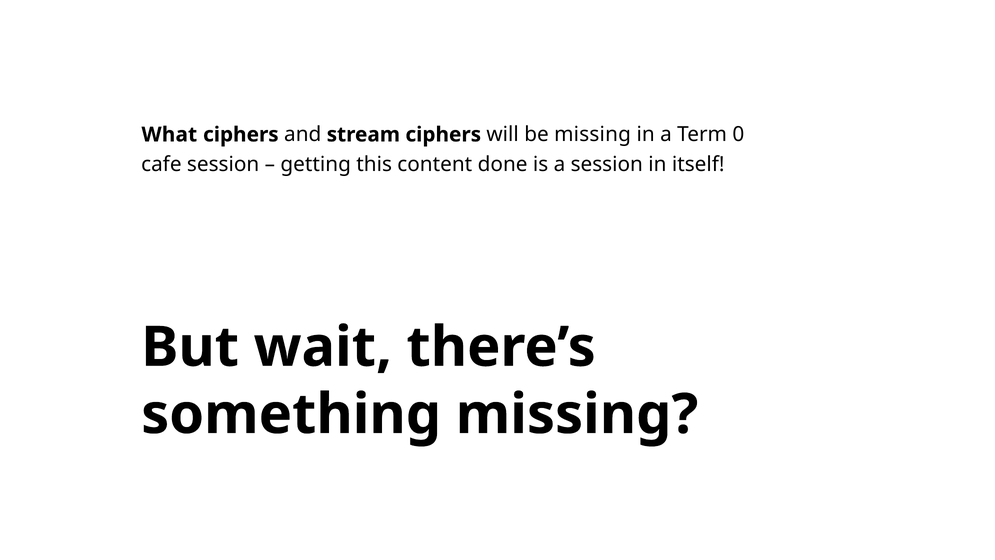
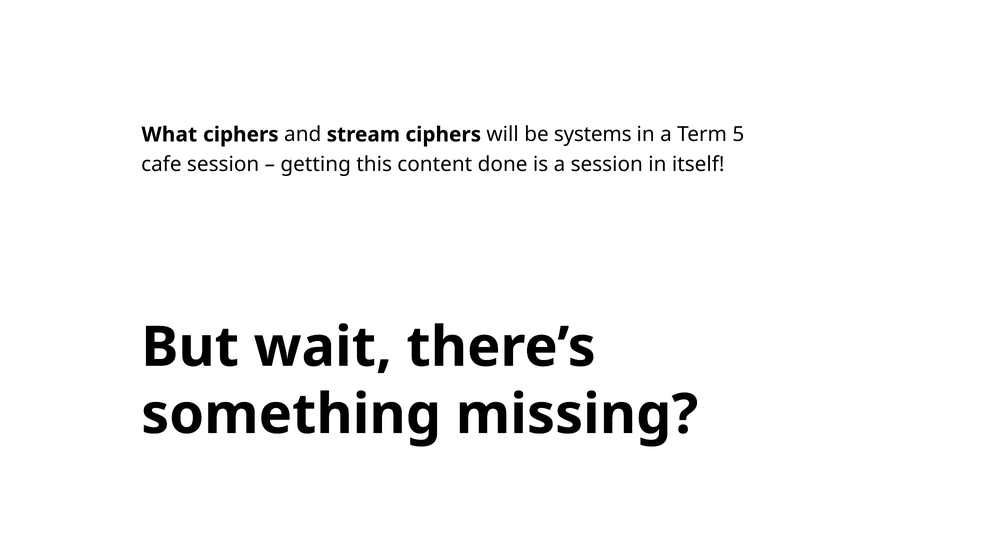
be missing: missing -> systems
0: 0 -> 5
